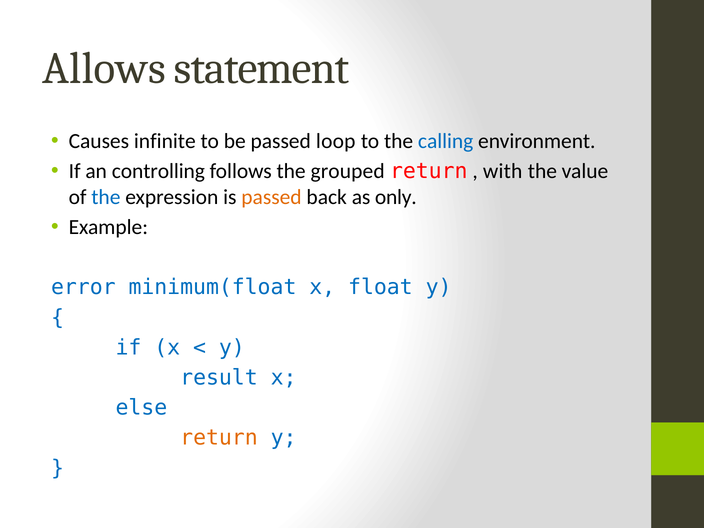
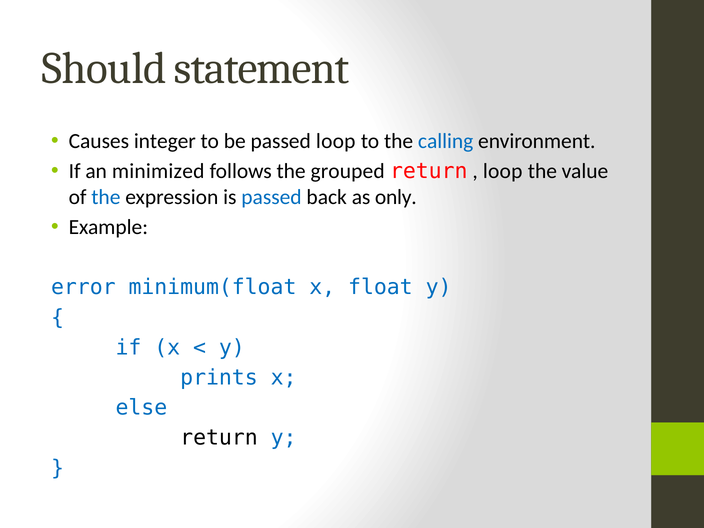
Allows: Allows -> Should
infinite: infinite -> integer
controlling: controlling -> minimized
with at (503, 171): with -> loop
passed at (271, 197) colour: orange -> blue
result: result -> prints
return at (219, 438) colour: orange -> black
